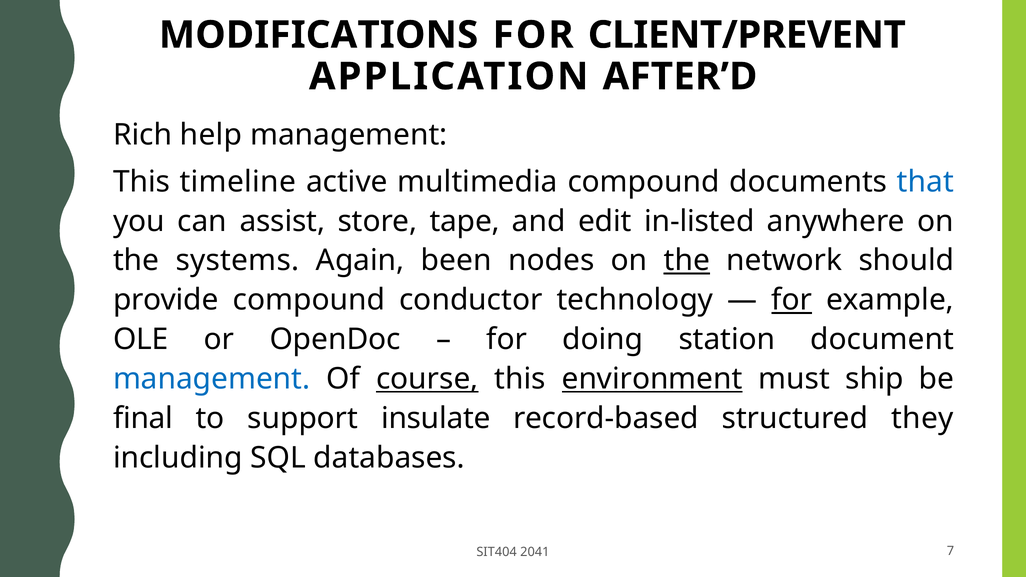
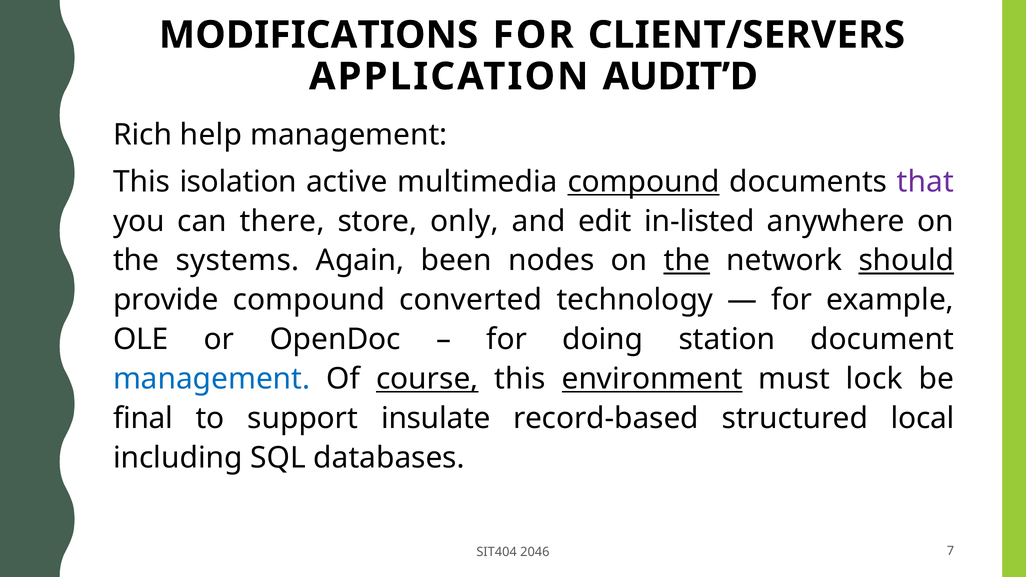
CLIENT/PREVENT: CLIENT/PREVENT -> CLIENT/SERVERS
AFTER’D: AFTER’D -> AUDIT’D
timeline: timeline -> isolation
compound at (644, 182) underline: none -> present
that colour: blue -> purple
assist: assist -> there
tape: tape -> only
should underline: none -> present
conductor: conductor -> converted
for at (792, 300) underline: present -> none
ship: ship -> lock
they: they -> local
2041: 2041 -> 2046
